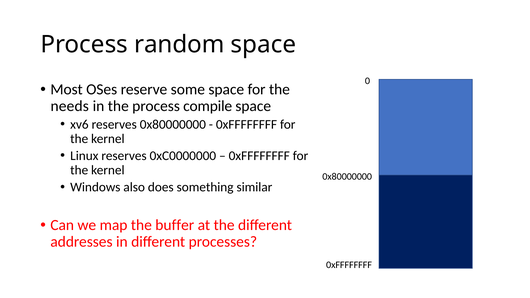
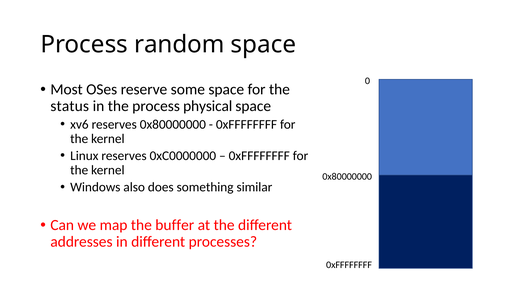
needs: needs -> status
compile: compile -> physical
